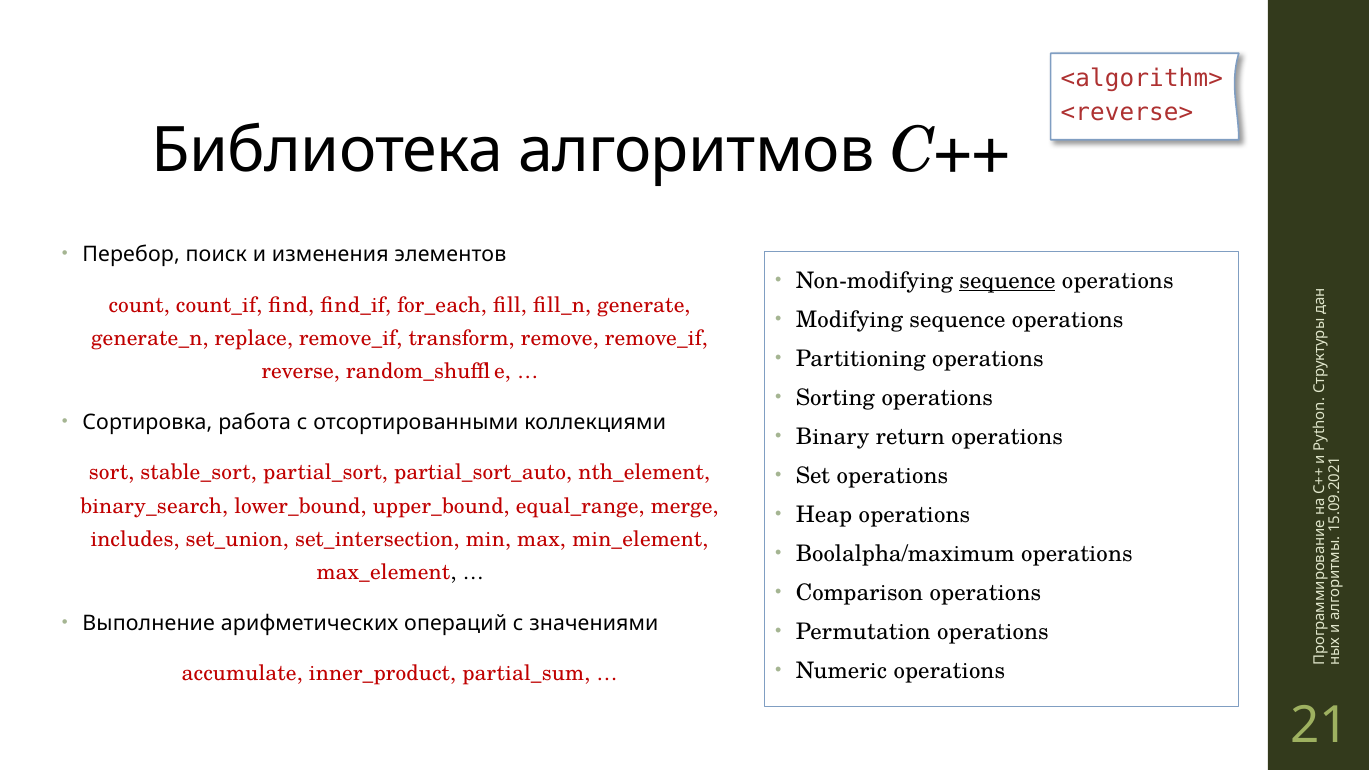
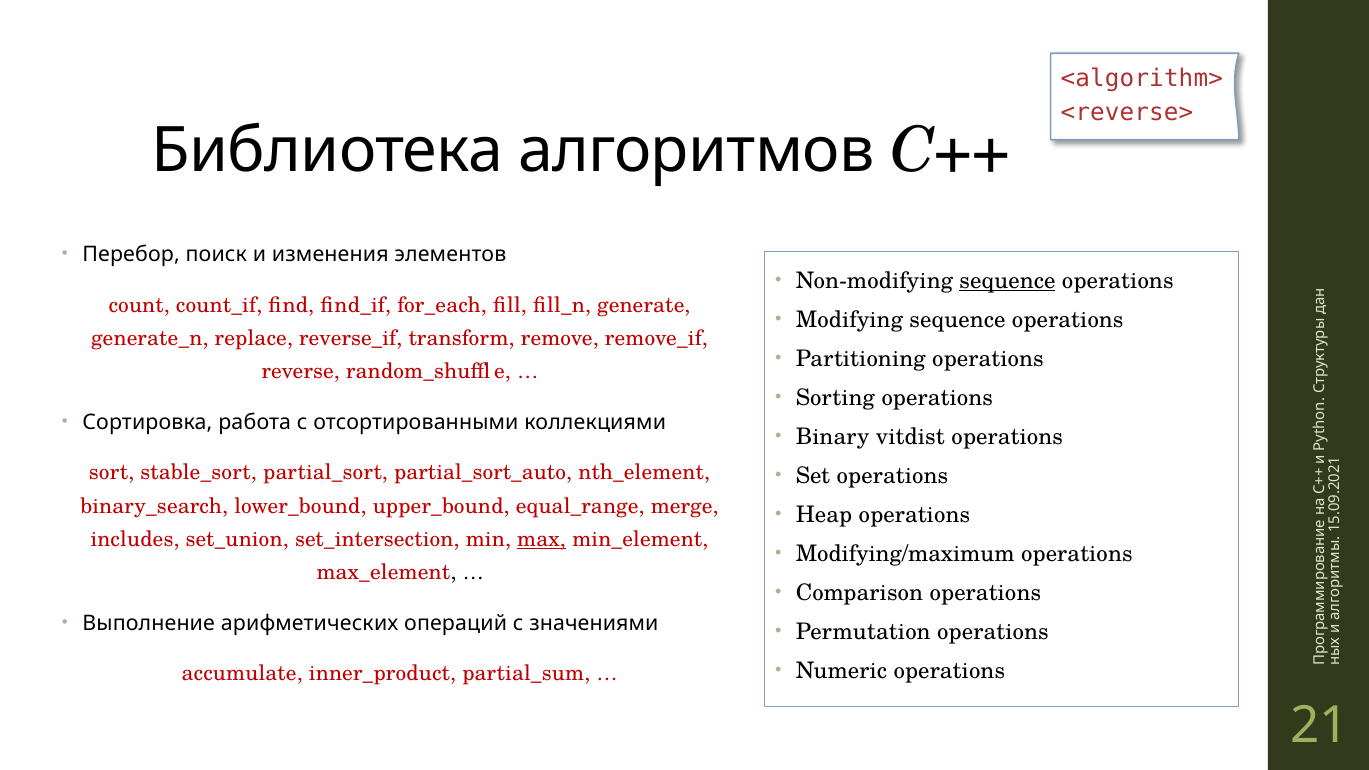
replace remove_if: remove_if -> reverse_if
return: return -> vitdist
max underline: none -> present
Boolalpha/maximum: Boolalpha/maximum -> Modifying/maximum
